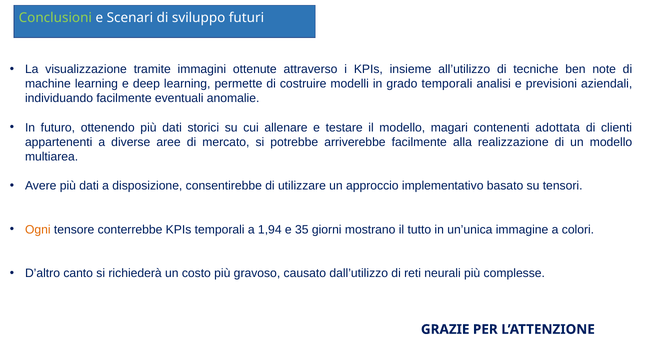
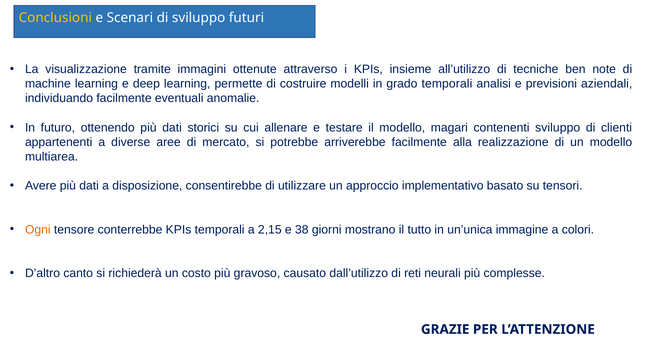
Conclusioni colour: light green -> yellow
contenenti adottata: adottata -> sviluppo
1,94: 1,94 -> 2,15
35: 35 -> 38
